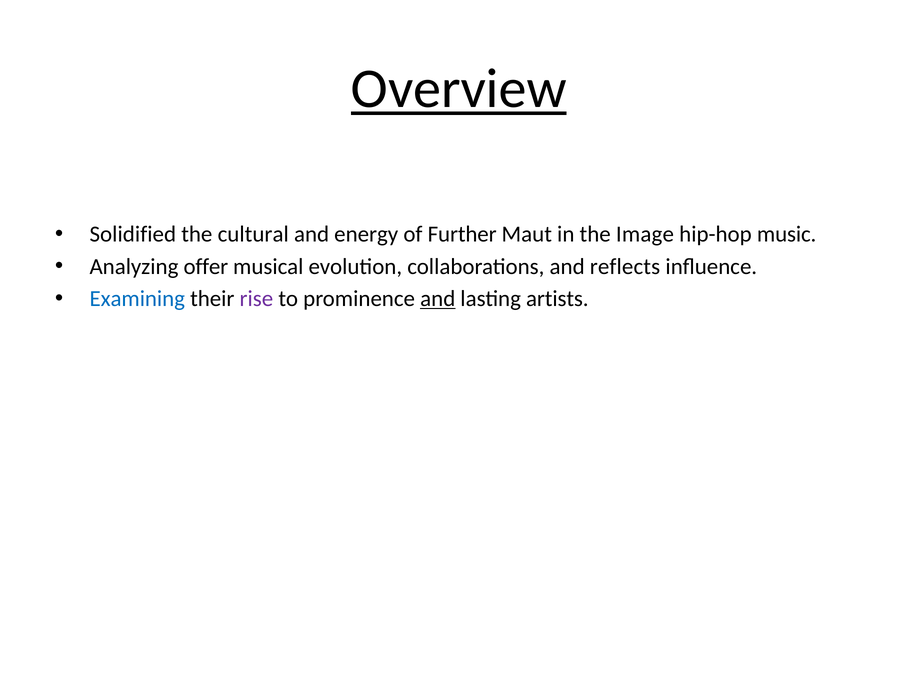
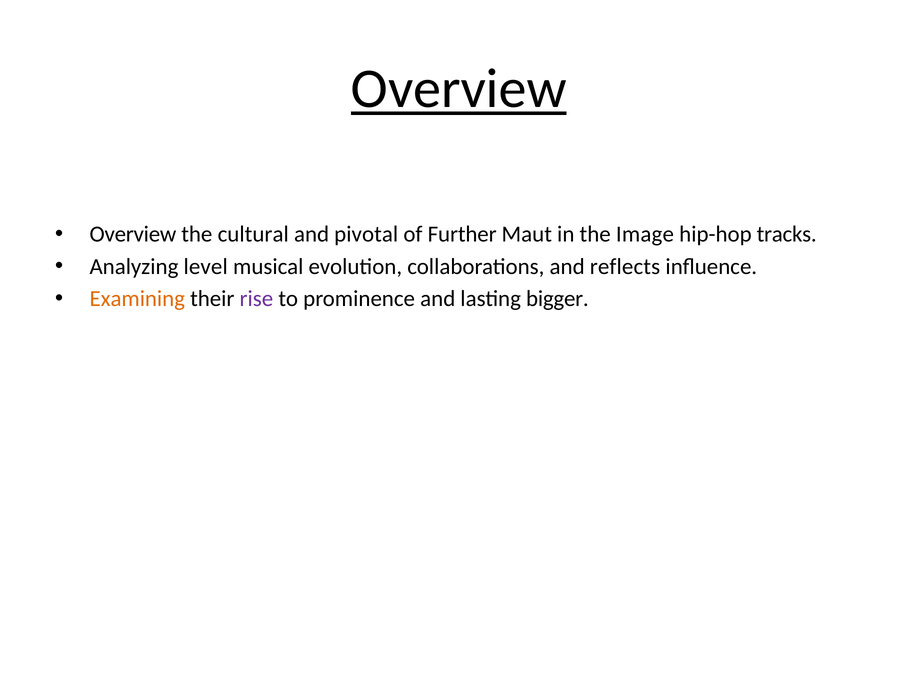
Solidified at (133, 234): Solidified -> Overview
energy: energy -> pivotal
music: music -> tracks
offer: offer -> level
Examining colour: blue -> orange
and at (438, 298) underline: present -> none
artists: artists -> bigger
